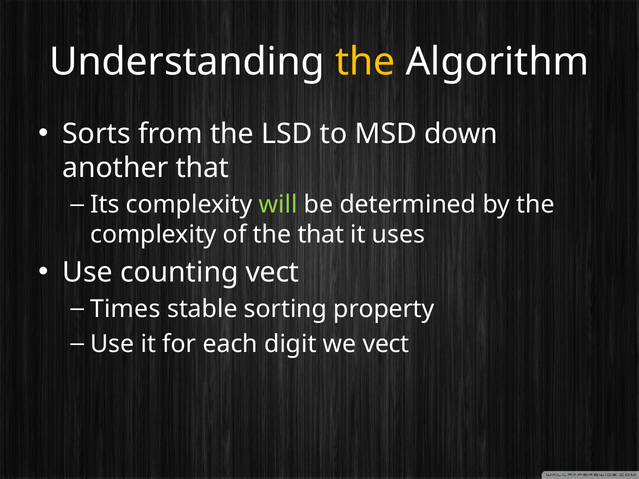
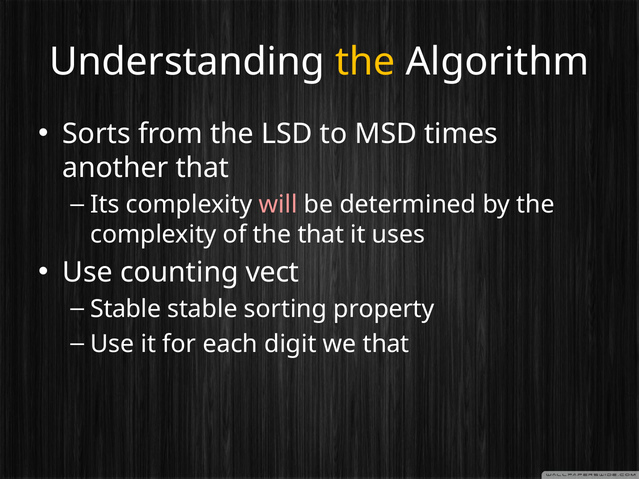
down: down -> times
will colour: light green -> pink
Times at (125, 309): Times -> Stable
we vect: vect -> that
